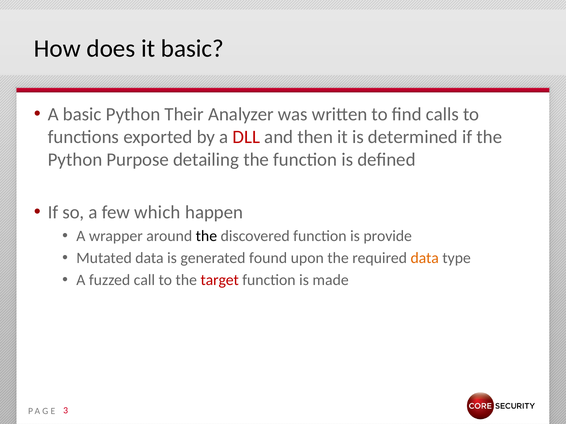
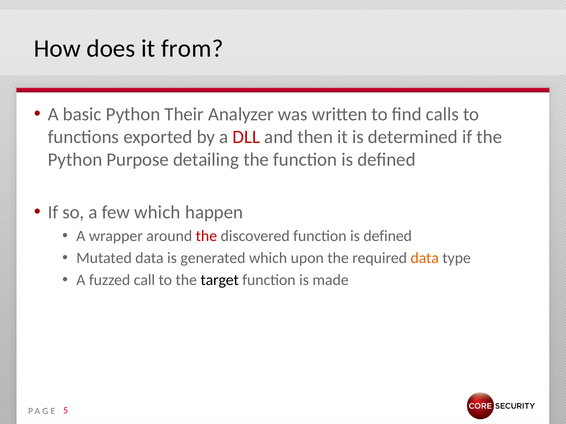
it basic: basic -> from
the at (206, 236) colour: black -> red
discovered function is provide: provide -> defined
generated found: found -> which
target colour: red -> black
3: 3 -> 5
